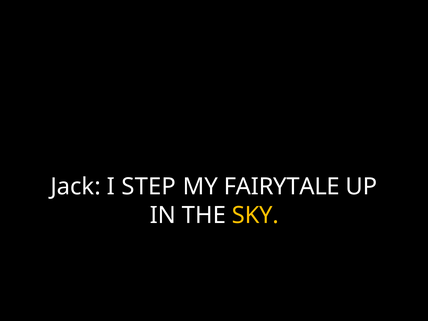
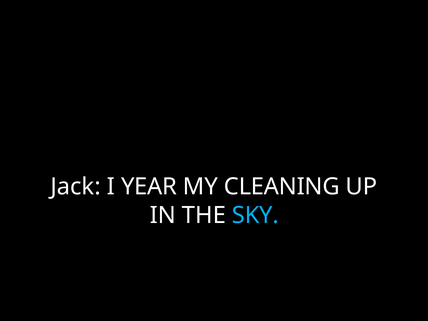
STEP: STEP -> YEAR
FAIRYTALE: FAIRYTALE -> CLEANING
SKY colour: yellow -> light blue
